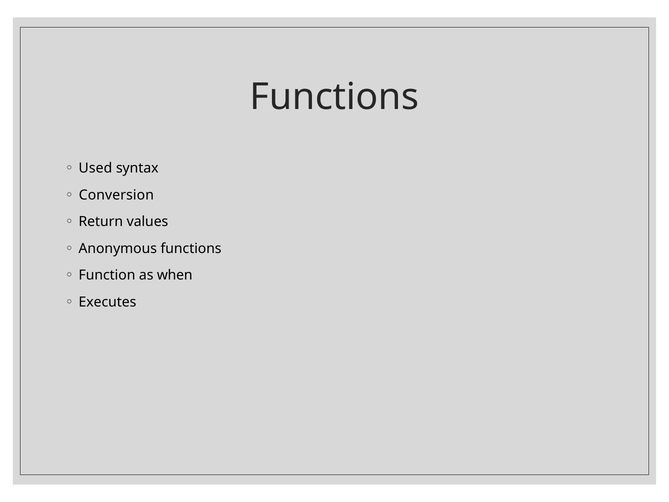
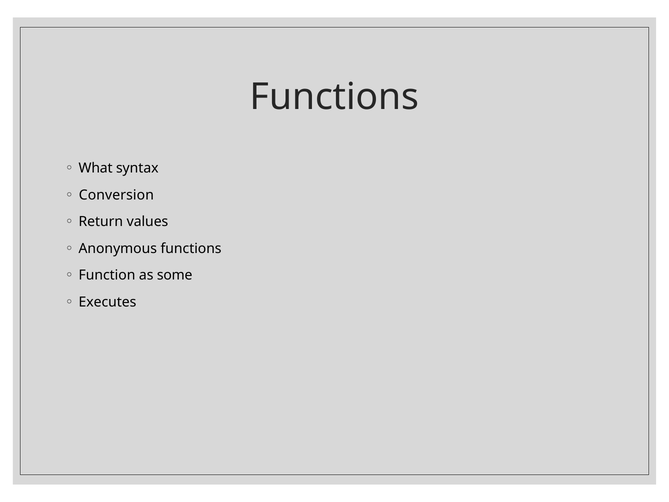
Used: Used -> What
when: when -> some
